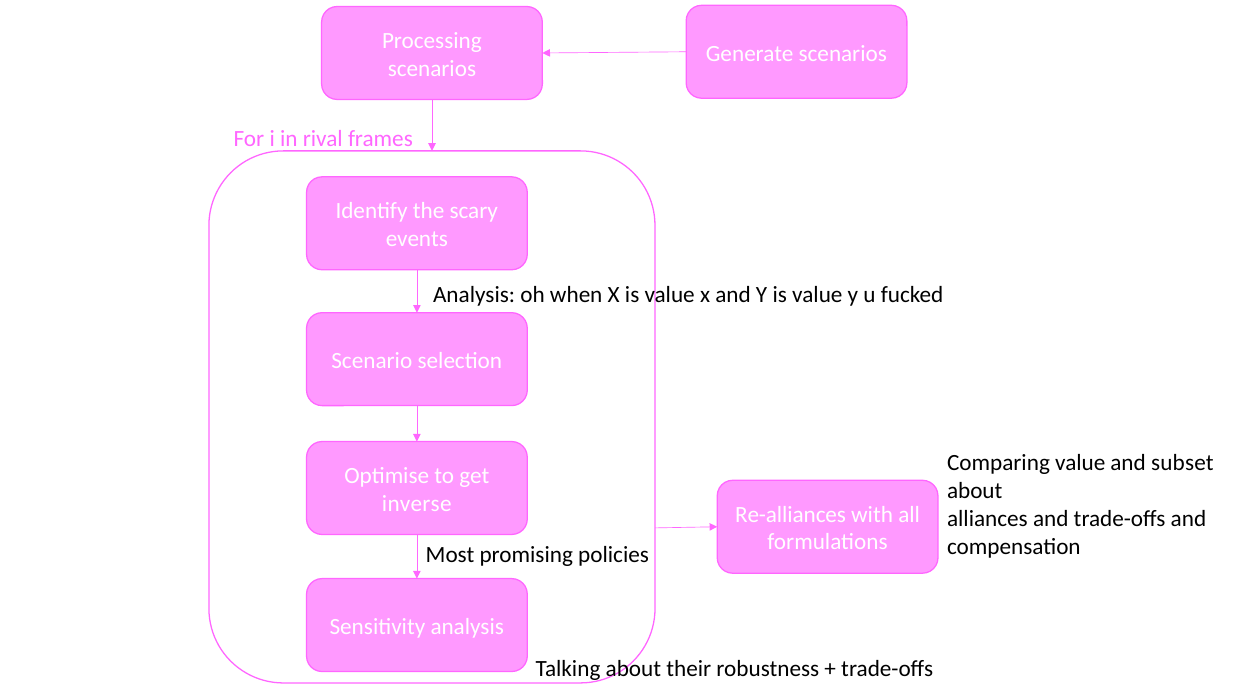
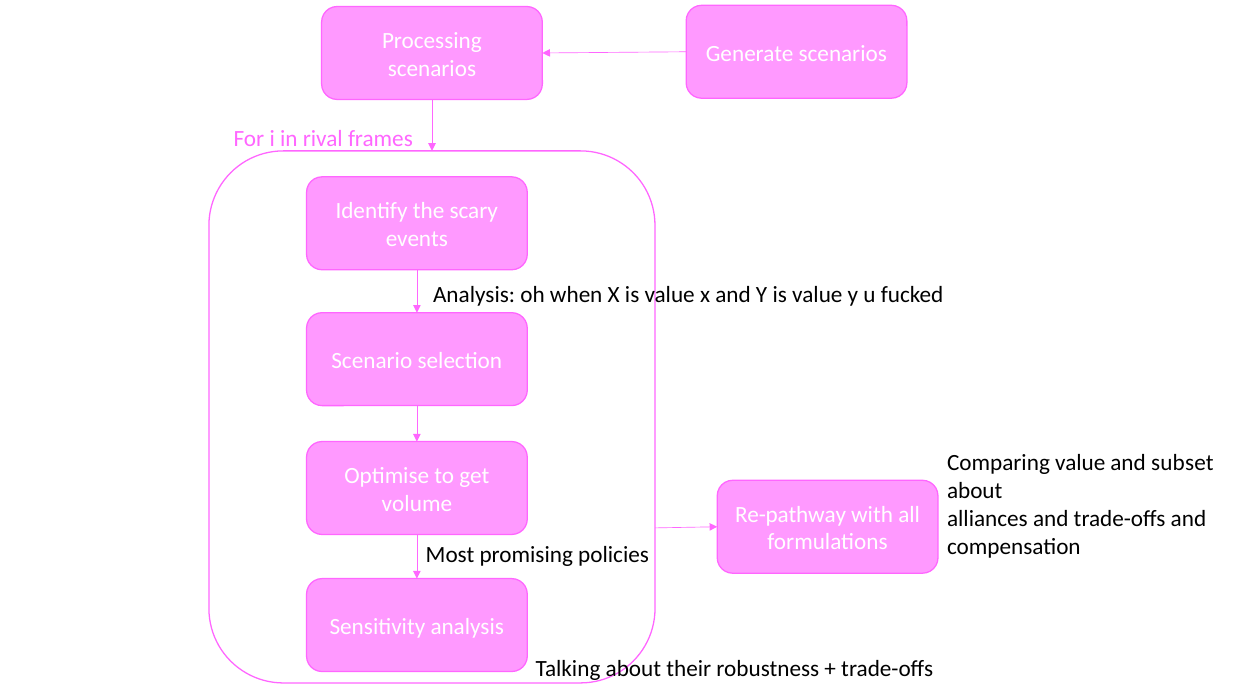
inverse: inverse -> volume
Re-alliances: Re-alliances -> Re-pathway
